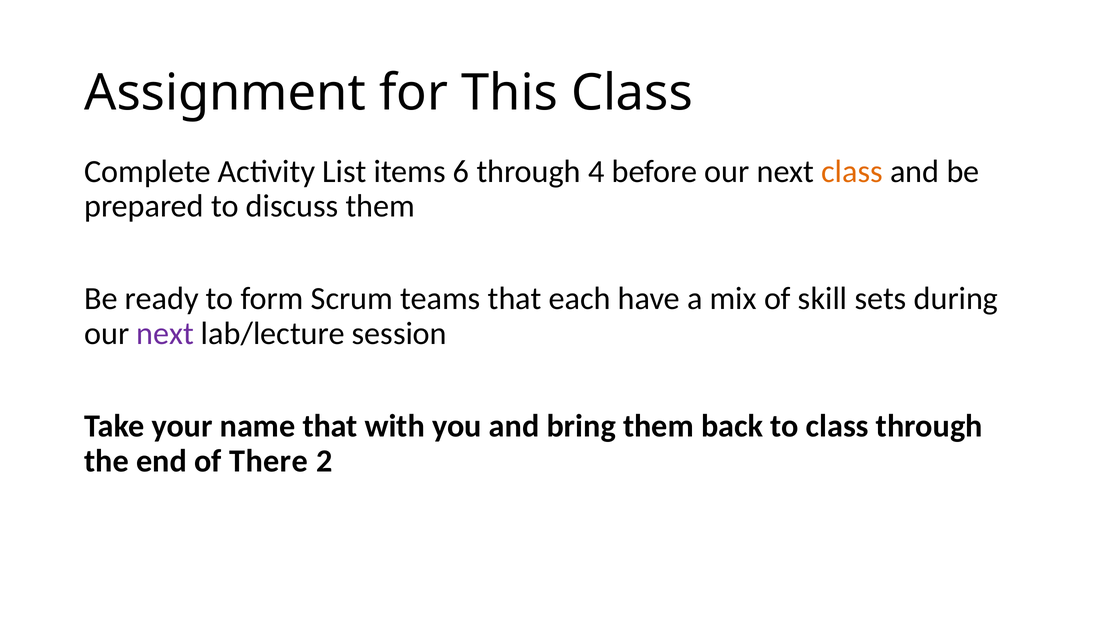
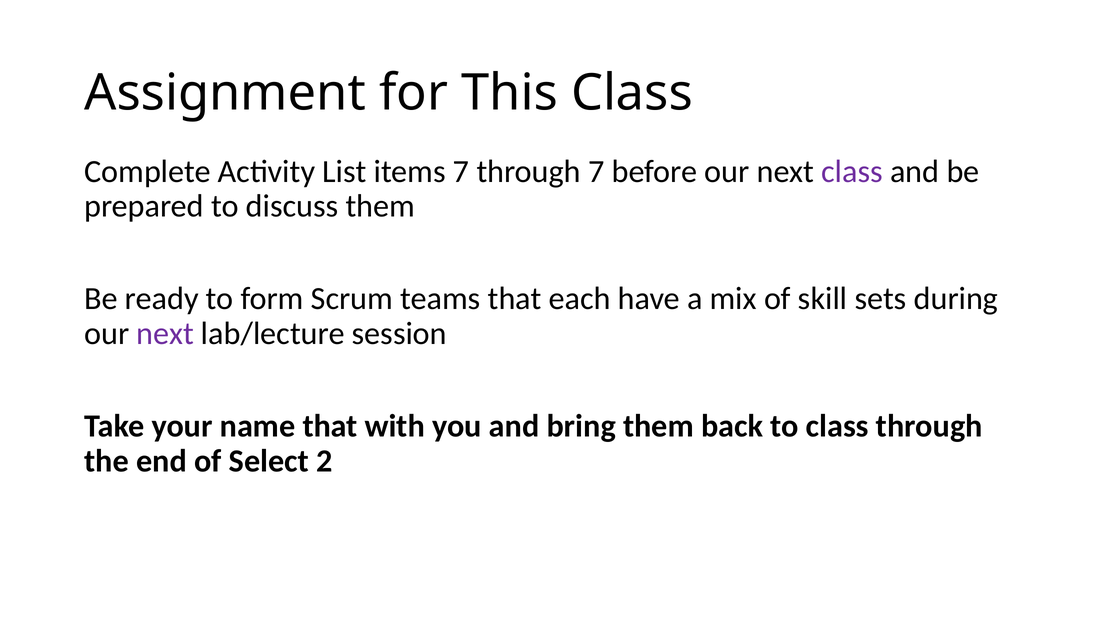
items 6: 6 -> 7
through 4: 4 -> 7
class at (852, 171) colour: orange -> purple
There: There -> Select
